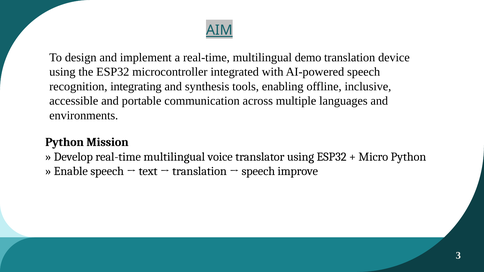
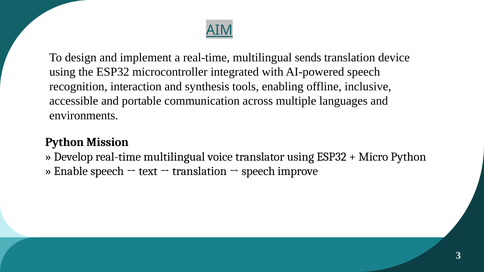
demo: demo -> sends
integrating: integrating -> interaction
